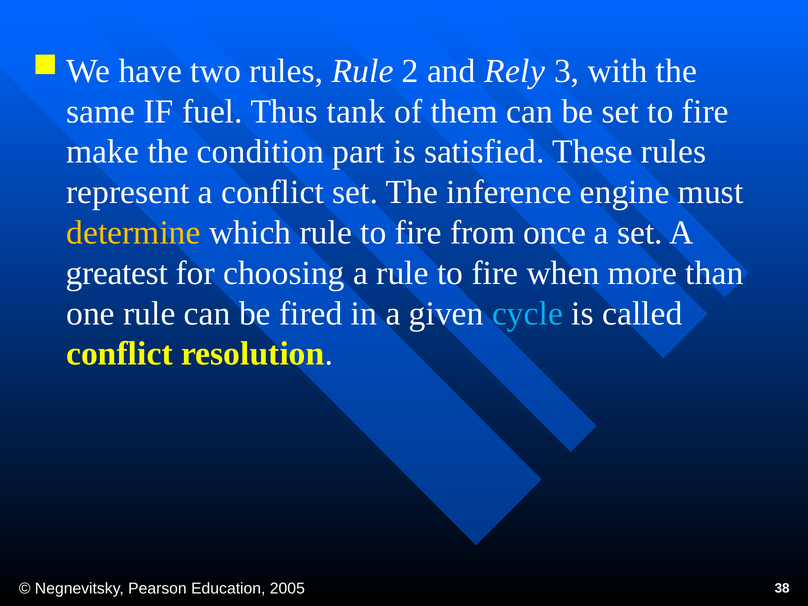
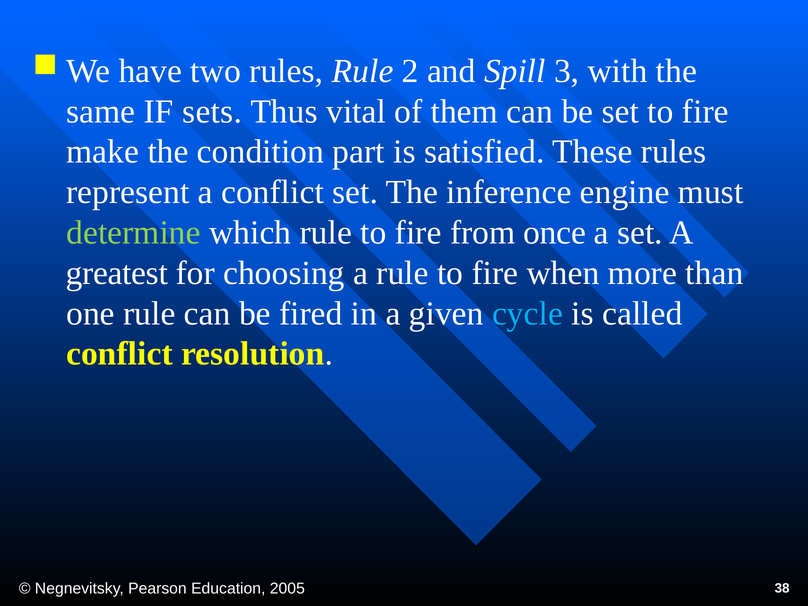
Rely: Rely -> Spill
fuel: fuel -> sets
tank: tank -> vital
determine colour: yellow -> light green
